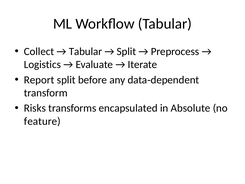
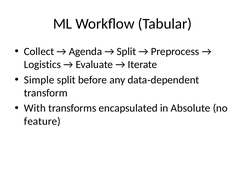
Tabular at (85, 51): Tabular -> Agenda
Report: Report -> Simple
Risks: Risks -> With
